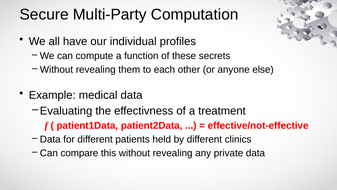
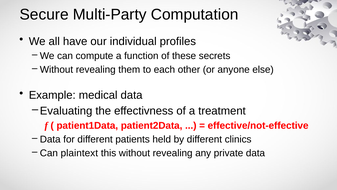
compare: compare -> plaintext
